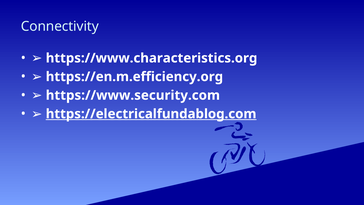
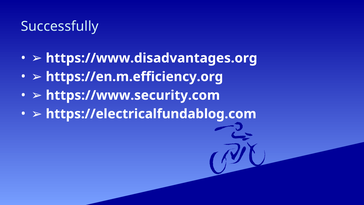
Connectivity: Connectivity -> Successfully
https://www.characteristics.org: https://www.characteristics.org -> https://www.disadvantages.org
https://electricalfundablog.com underline: present -> none
